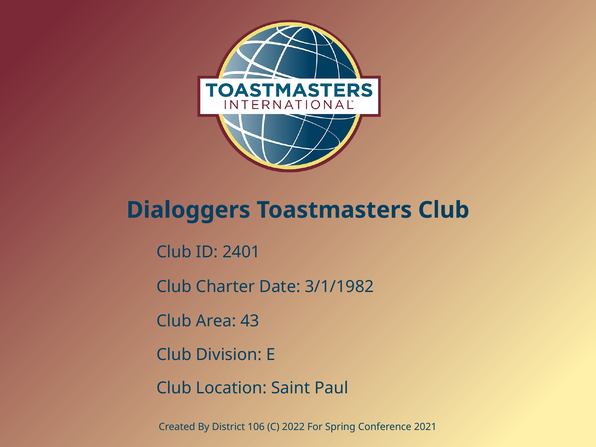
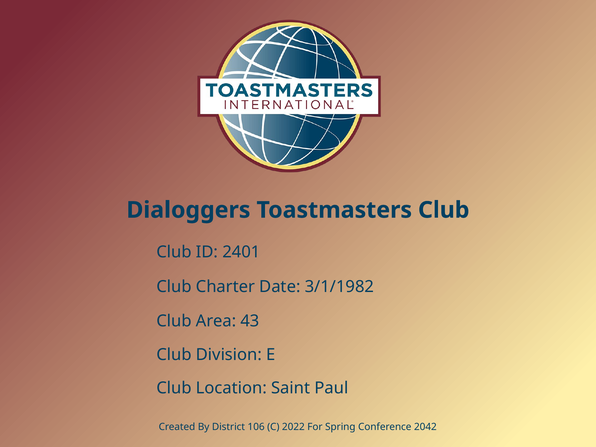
2021: 2021 -> 2042
